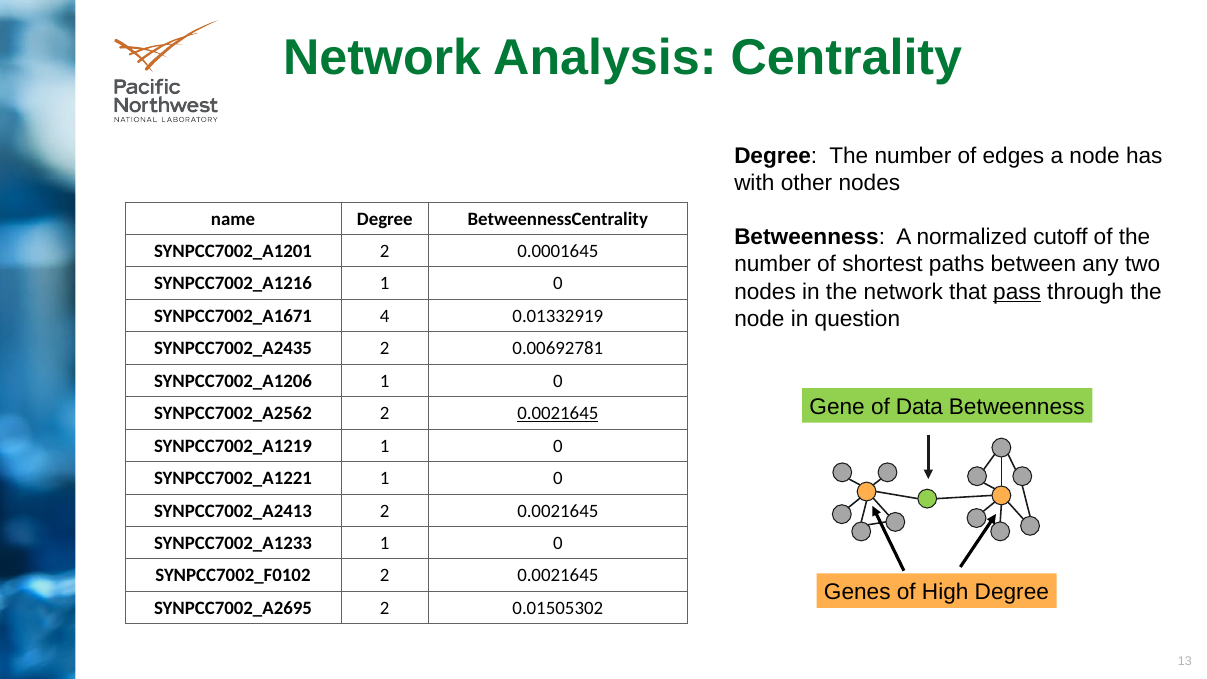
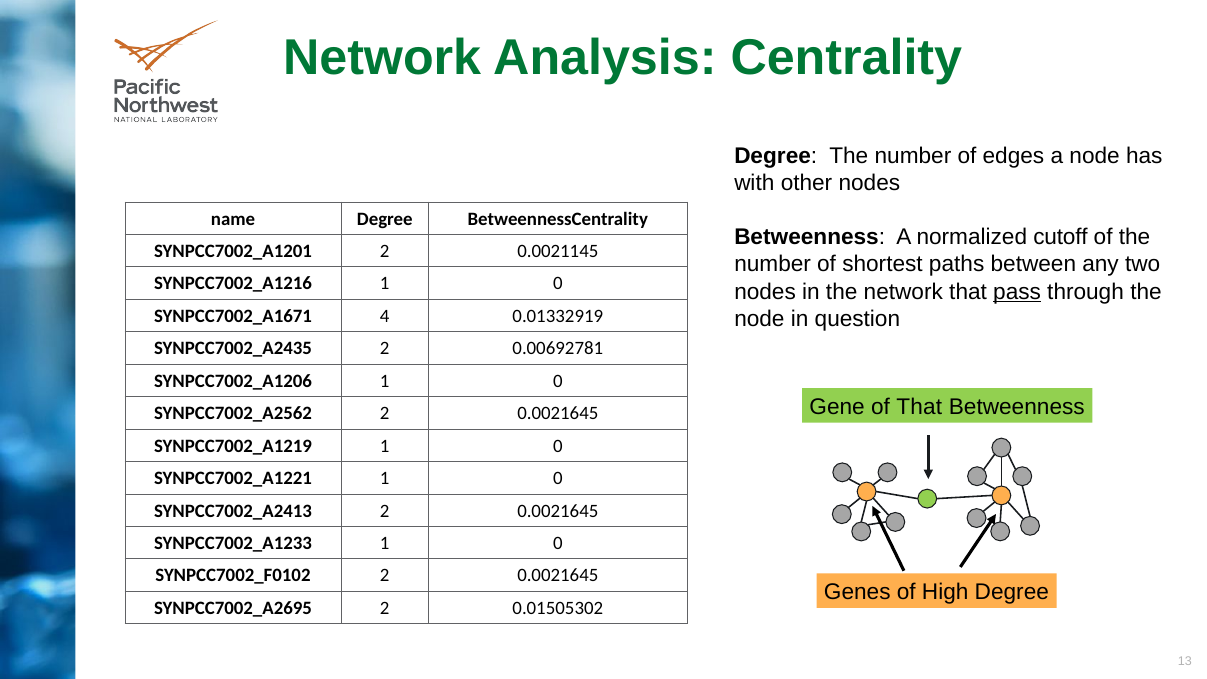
0.0001645: 0.0001645 -> 0.0021145
of Data: Data -> That
0.0021645 at (558, 413) underline: present -> none
